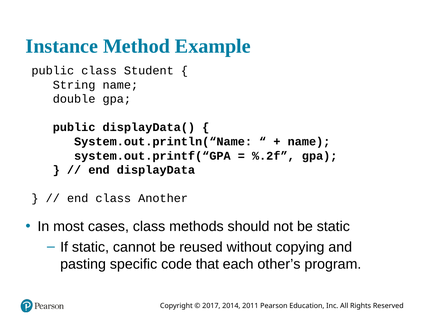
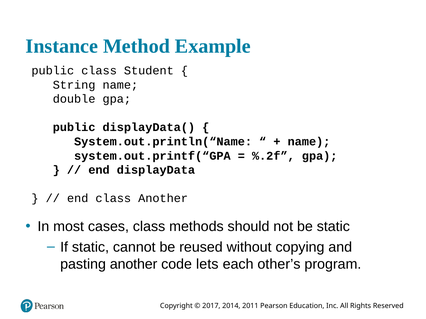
pasting specific: specific -> another
that: that -> lets
